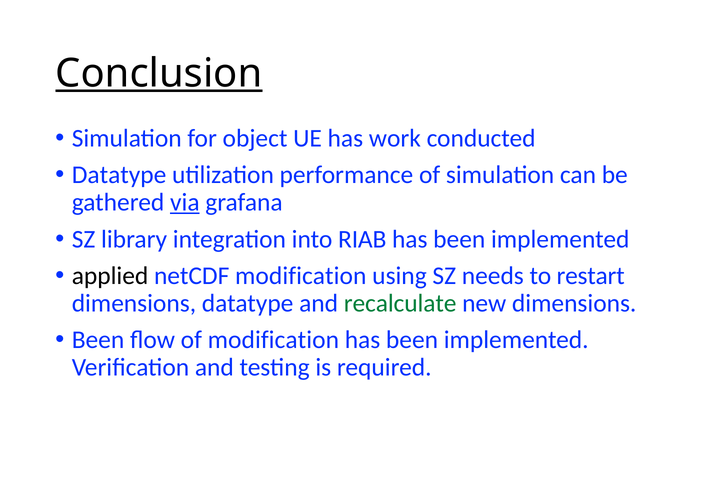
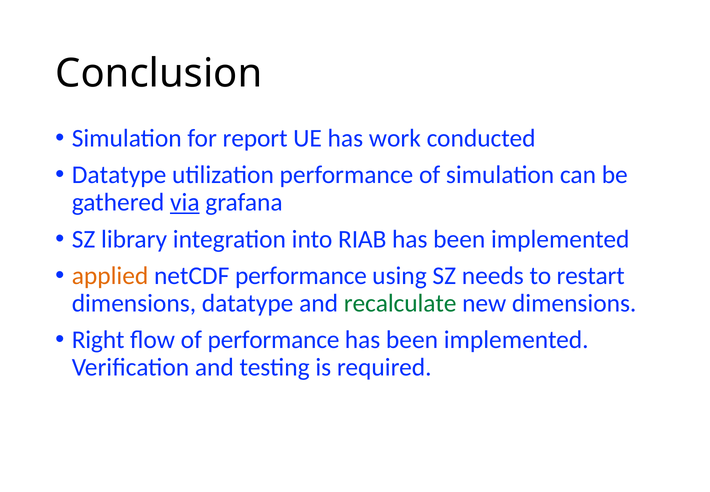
Conclusion underline: present -> none
object: object -> report
applied colour: black -> orange
netCDF modification: modification -> performance
Been at (98, 340): Been -> Right
of modification: modification -> performance
